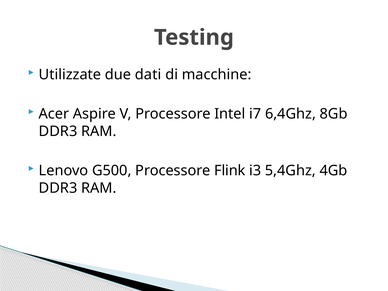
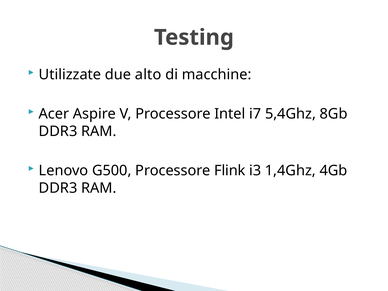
dati: dati -> alto
6,4Ghz: 6,4Ghz -> 5,4Ghz
5,4Ghz: 5,4Ghz -> 1,4Ghz
